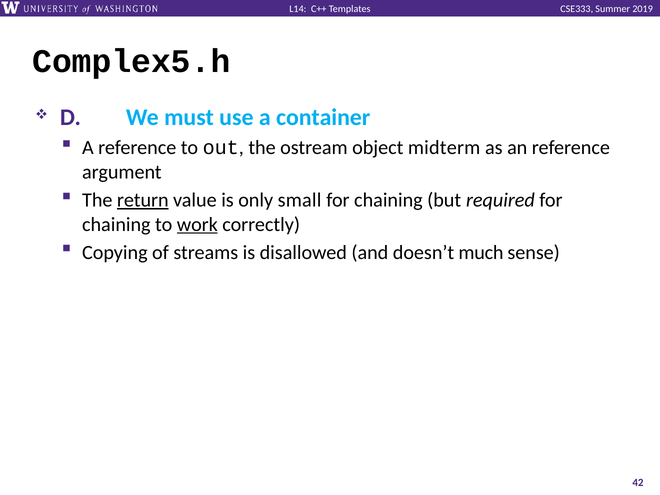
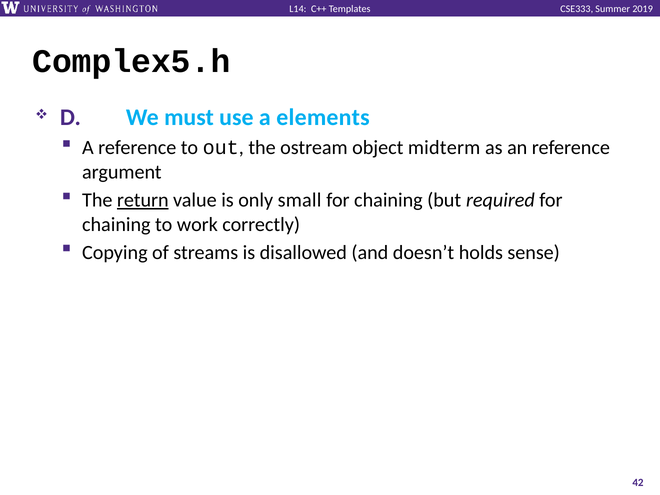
container: container -> elements
work underline: present -> none
much: much -> holds
